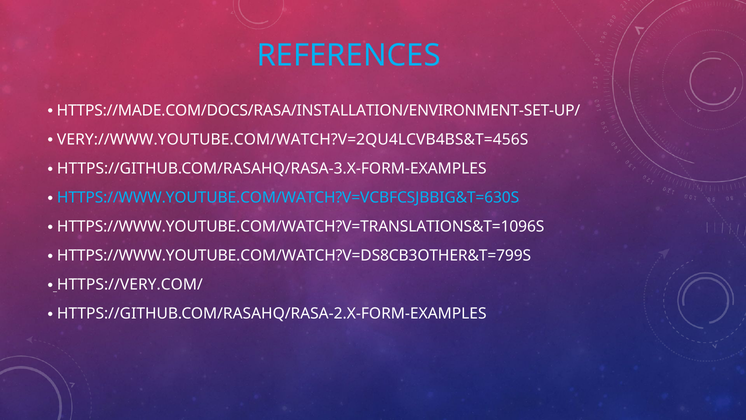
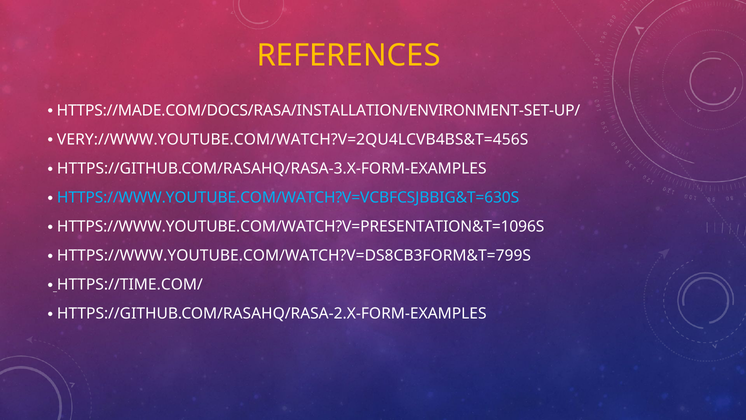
REFERENCES colour: light blue -> yellow
HTTPS://WWW.YOUTUBE.COM/WATCH?V=TRANSLATIONS&T=1096S: HTTPS://WWW.YOUTUBE.COM/WATCH?V=TRANSLATIONS&T=1096S -> HTTPS://WWW.YOUTUBE.COM/WATCH?V=PRESENTATION&T=1096S
HTTPS://WWW.YOUTUBE.COM/WATCH?V=DS8CB3OTHER&T=799S: HTTPS://WWW.YOUTUBE.COM/WATCH?V=DS8CB3OTHER&T=799S -> HTTPS://WWW.YOUTUBE.COM/WATCH?V=DS8CB3FORM&T=799S
HTTPS://VERY.COM/: HTTPS://VERY.COM/ -> HTTPS://TIME.COM/
